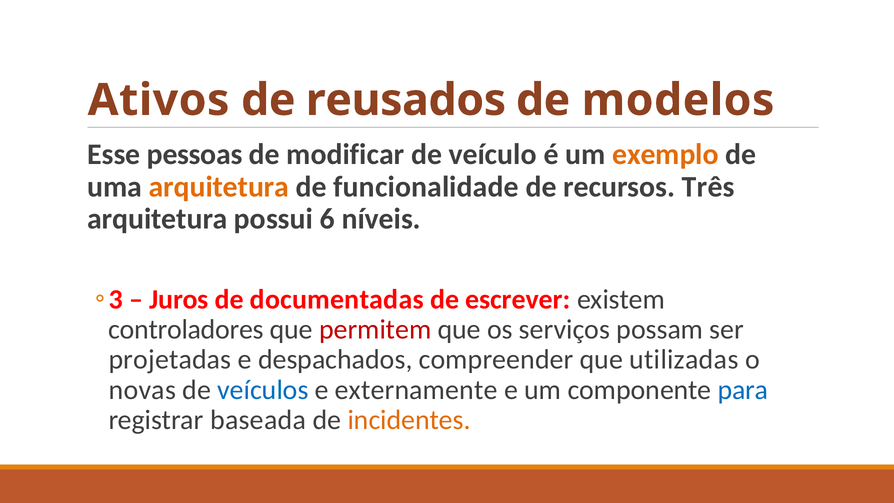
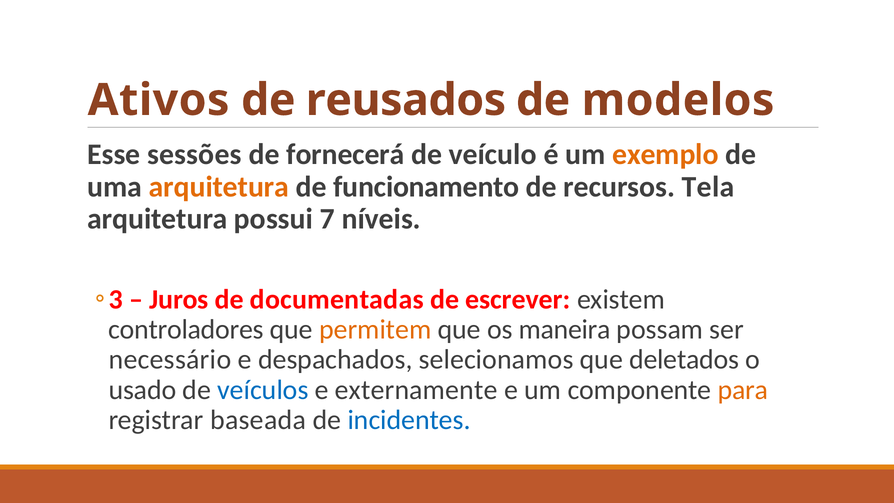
pessoas: pessoas -> sessões
modificar: modificar -> fornecerá
funcionalidade: funcionalidade -> funcionamento
Três: Três -> Tela
6: 6 -> 7
permitem colour: red -> orange
serviços: serviços -> maneira
projetadas: projetadas -> necessário
compreender: compreender -> selecionamos
utilizadas: utilizadas -> deletados
novas: novas -> usado
para colour: blue -> orange
incidentes colour: orange -> blue
